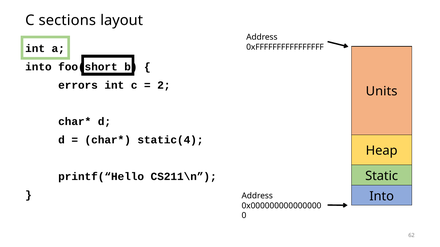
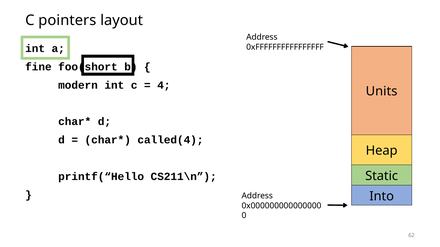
sections: sections -> pointers
into at (38, 67): into -> fine
errors: errors -> modern
2: 2 -> 4
static(4: static(4 -> called(4
